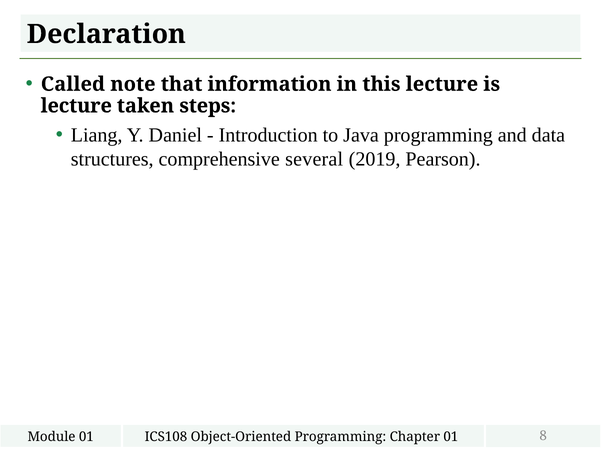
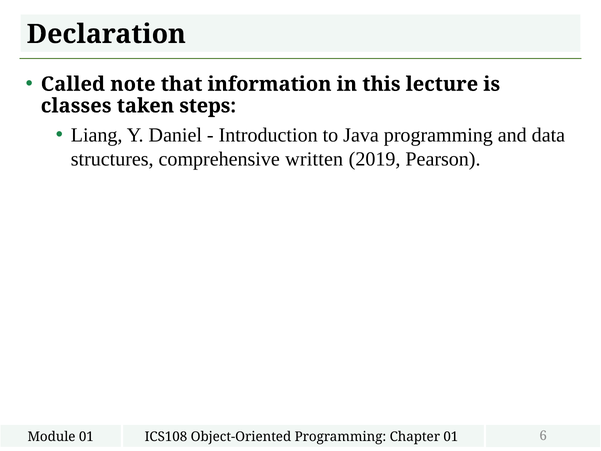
lecture at (76, 106): lecture -> classes
several: several -> written
8: 8 -> 6
